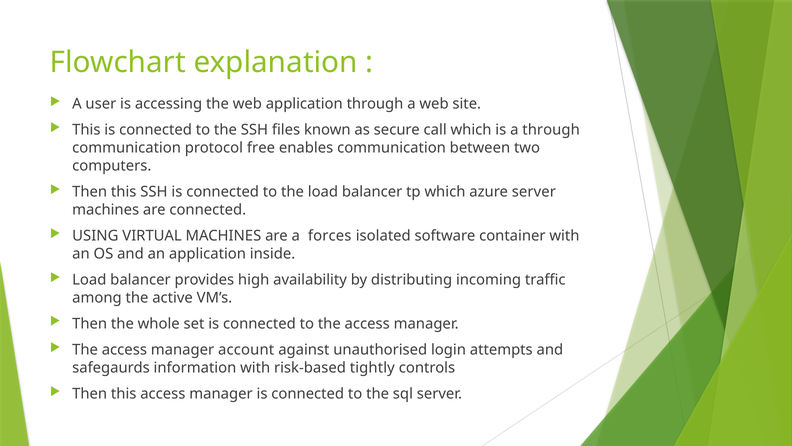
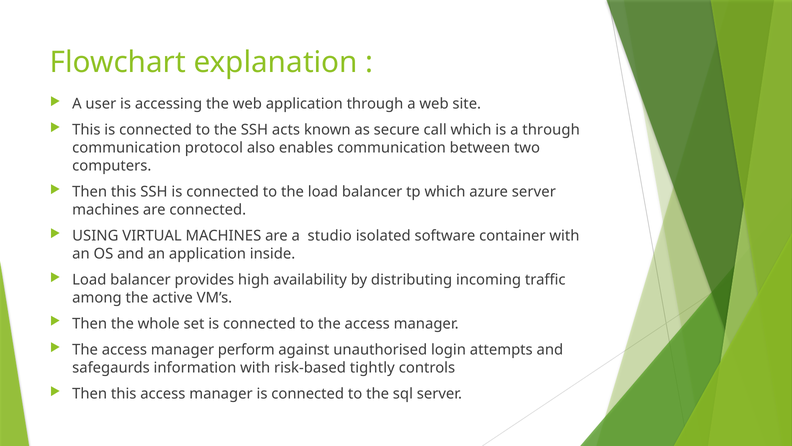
files: files -> acts
free: free -> also
forces: forces -> studio
account: account -> perform
